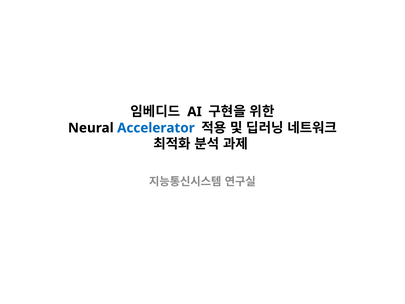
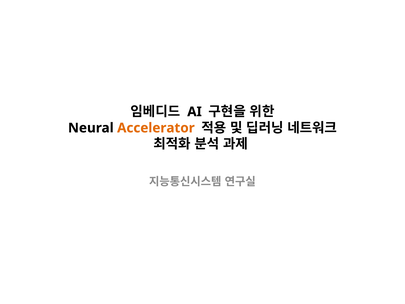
Accelerator colour: blue -> orange
